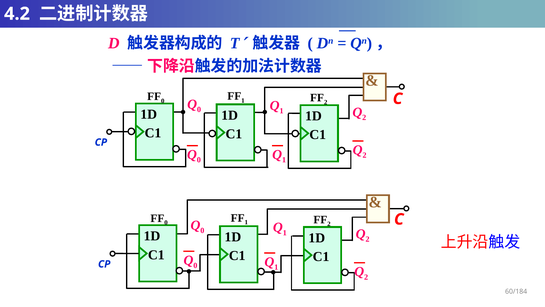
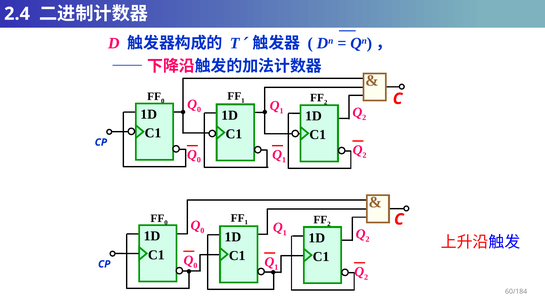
4.2: 4.2 -> 2.4
